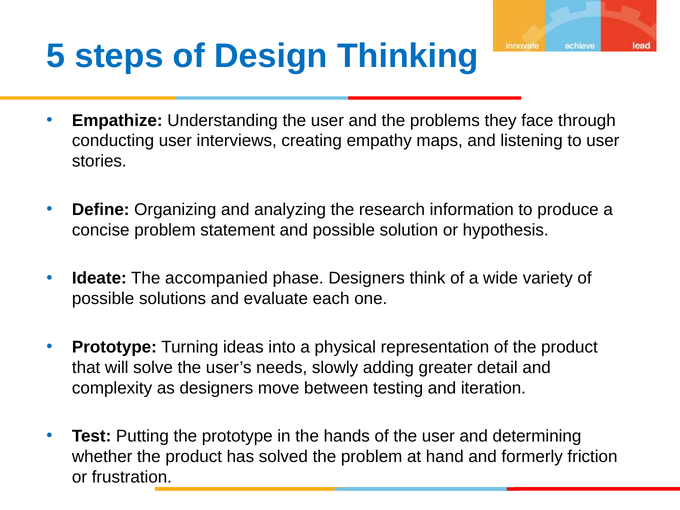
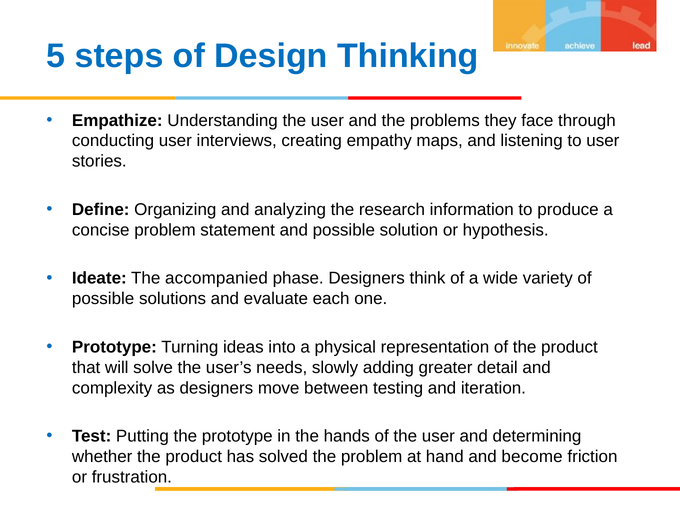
formerly: formerly -> become
